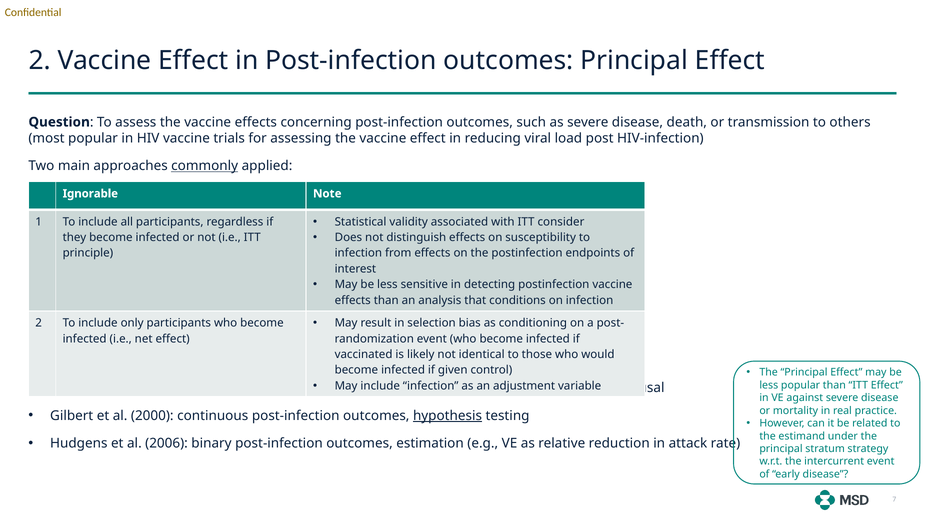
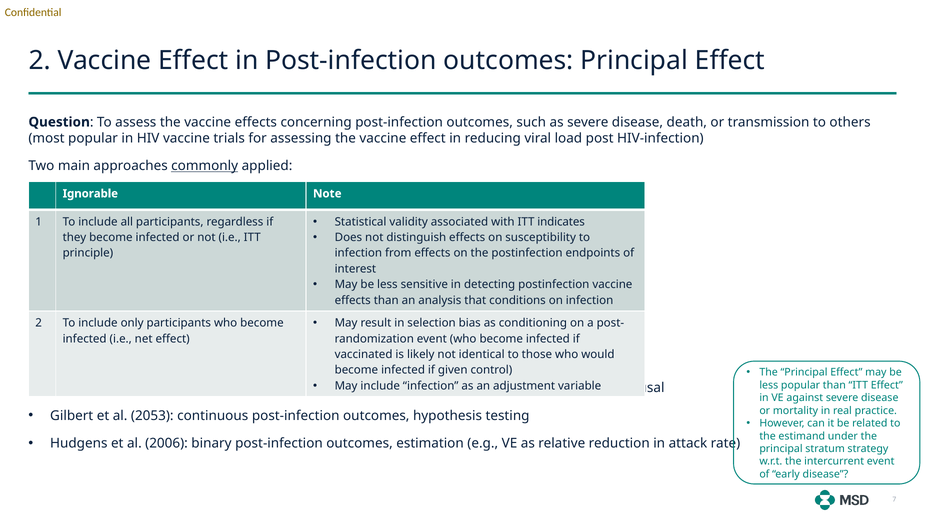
consider: consider -> indicates
2000: 2000 -> 2053
hypothesis underline: present -> none
